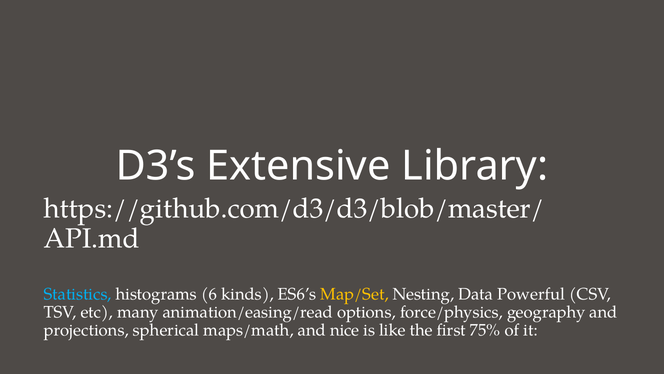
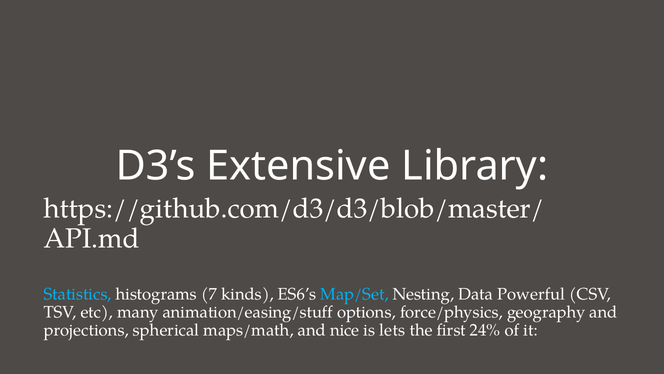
6: 6 -> 7
Map/Set colour: yellow -> light blue
animation/easing/read: animation/easing/read -> animation/easing/stuff
like: like -> lets
75%: 75% -> 24%
